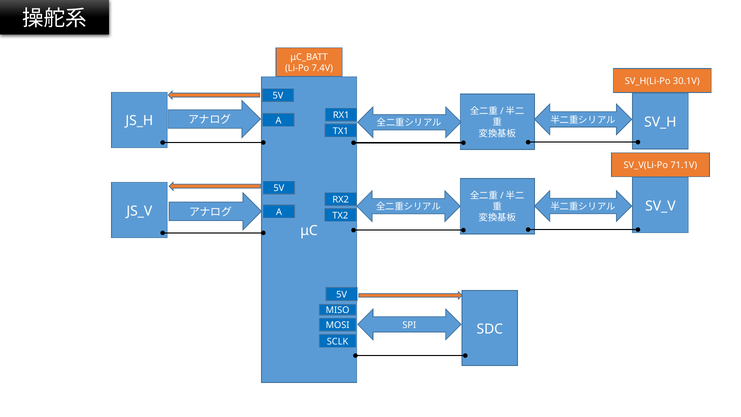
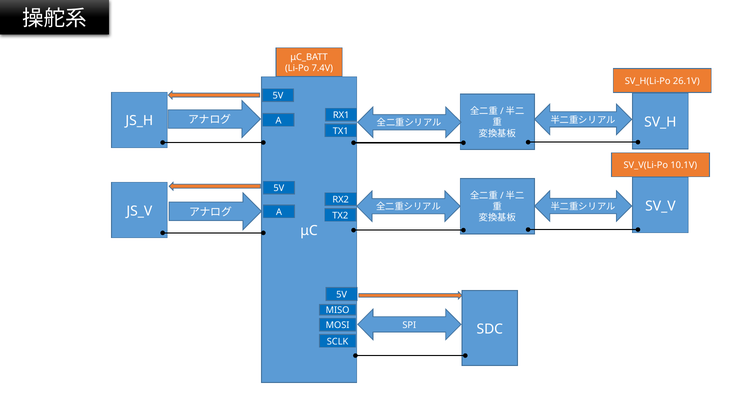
30.1V: 30.1V -> 26.1V
71.1V: 71.1V -> 10.1V
